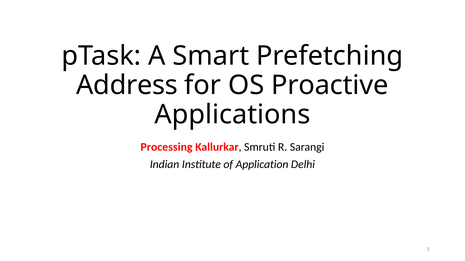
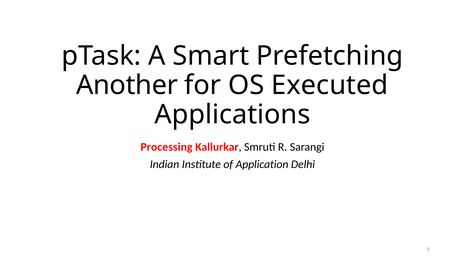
Address: Address -> Another
Proactive: Proactive -> Executed
